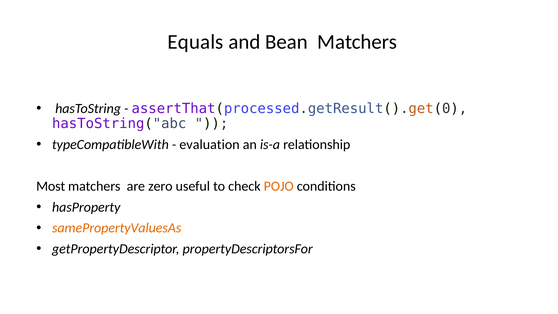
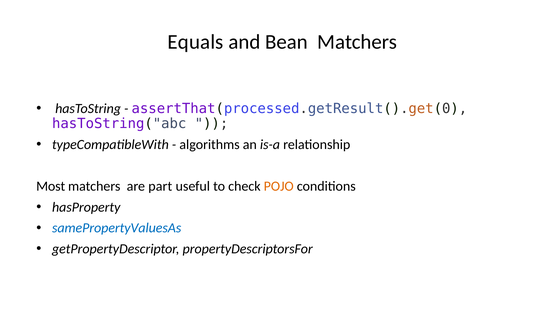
evaluation: evaluation -> algorithms
zero: zero -> part
samePropertyValuesAs colour: orange -> blue
